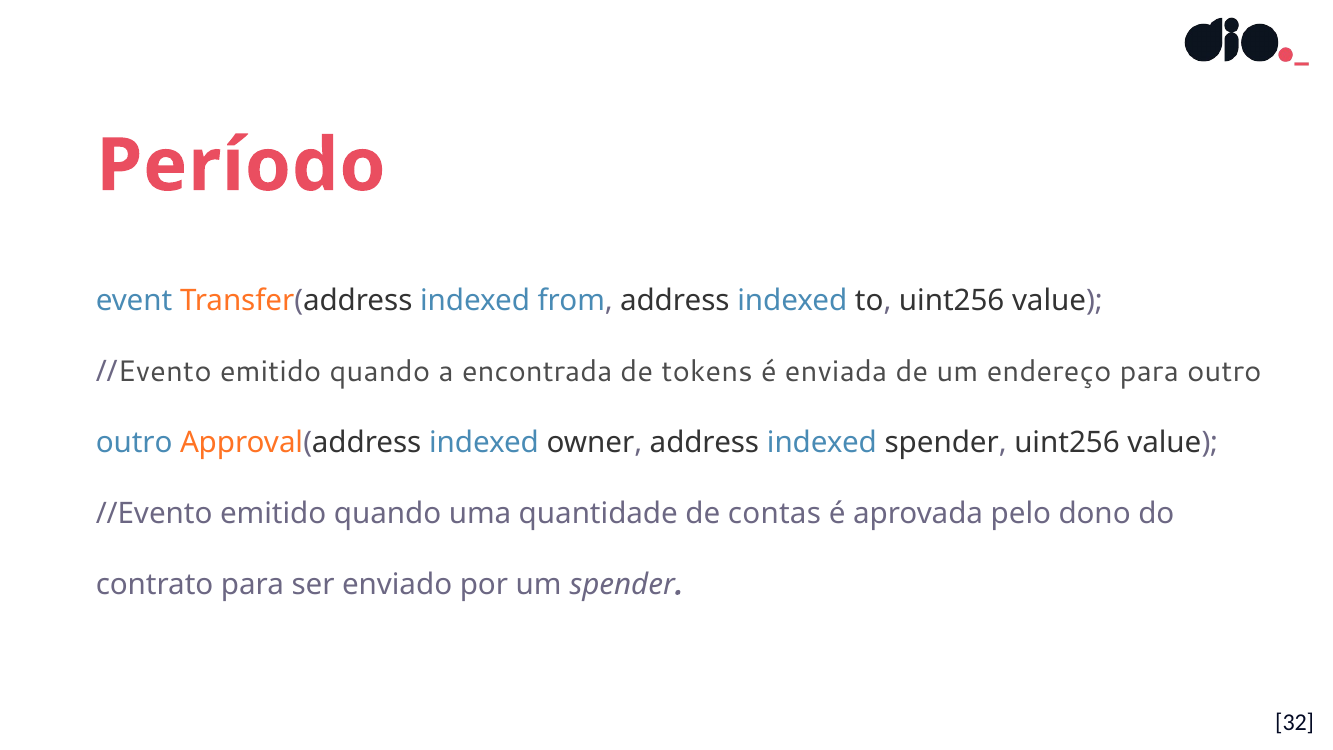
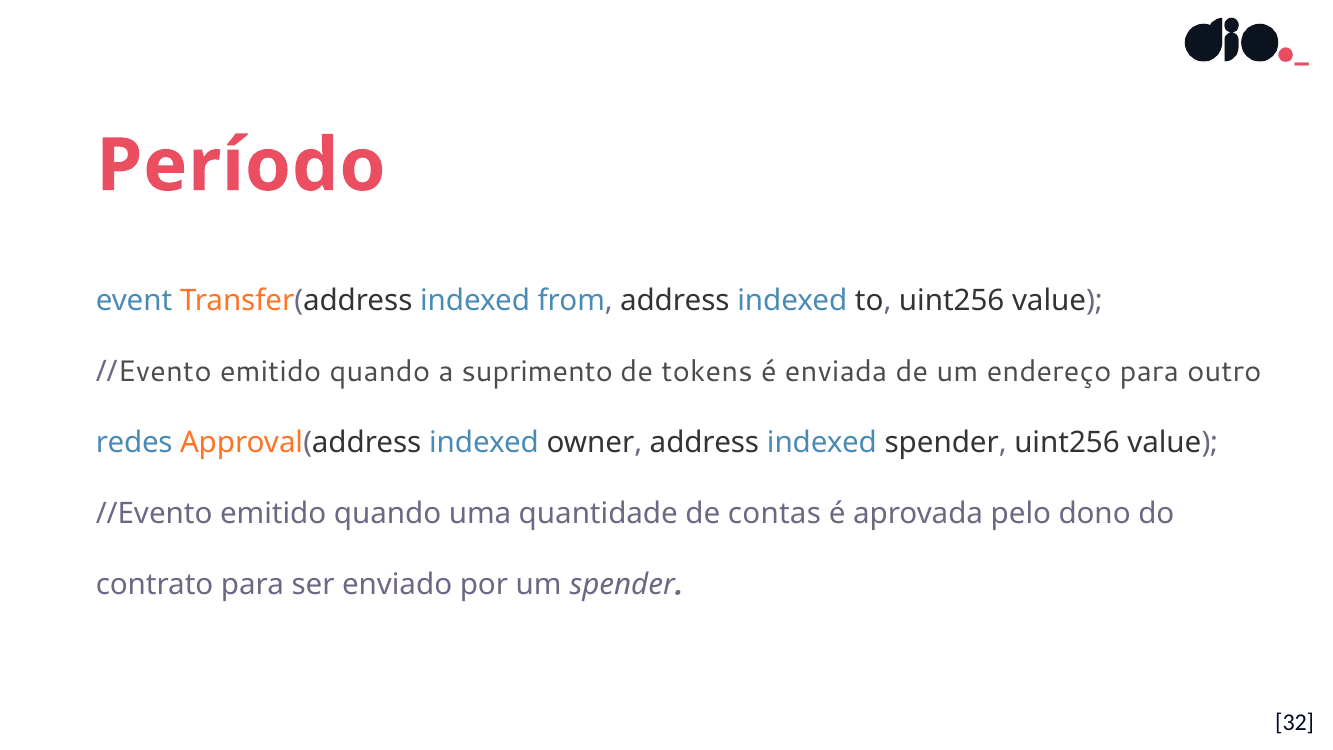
encontrada: encontrada -> suprimento
outro at (134, 443): outro -> redes
